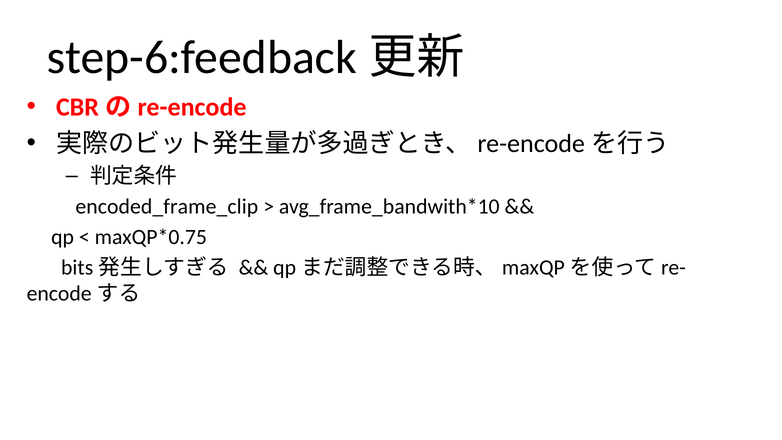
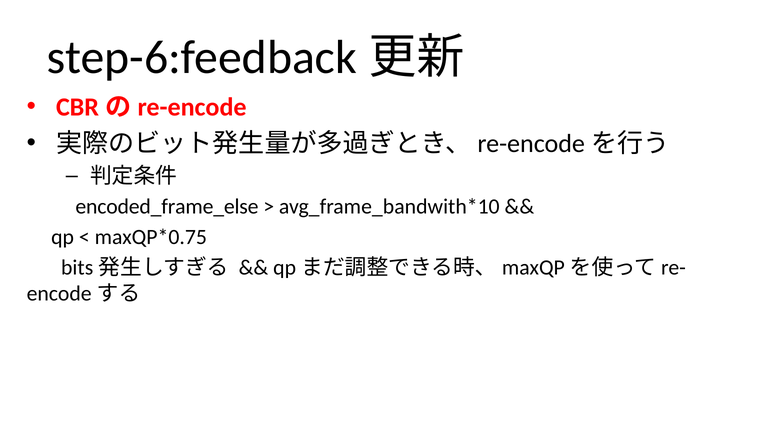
encoded_frame_clip: encoded_frame_clip -> encoded_frame_else
